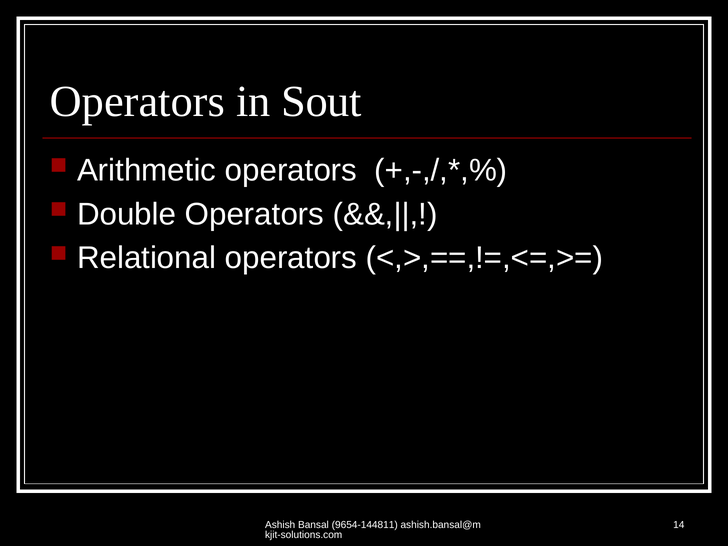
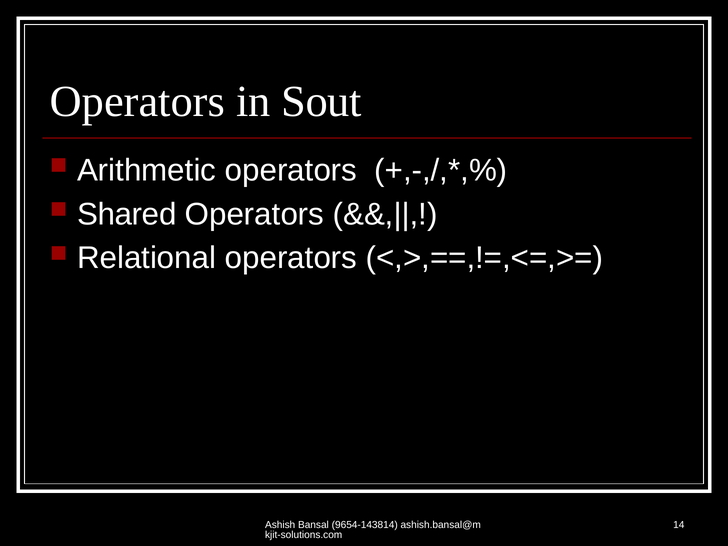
Double: Double -> Shared
9654-144811: 9654-144811 -> 9654-143814
